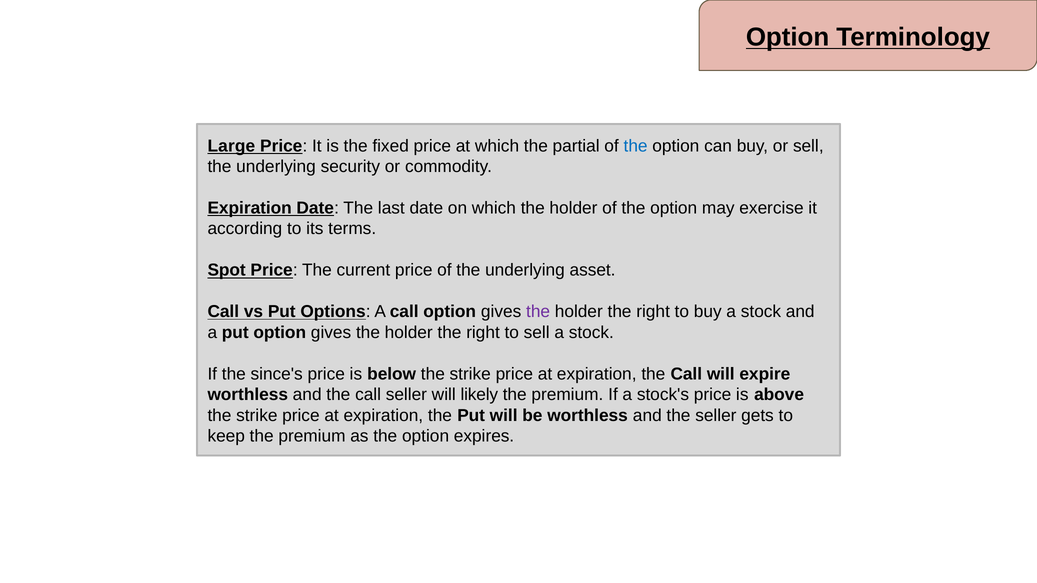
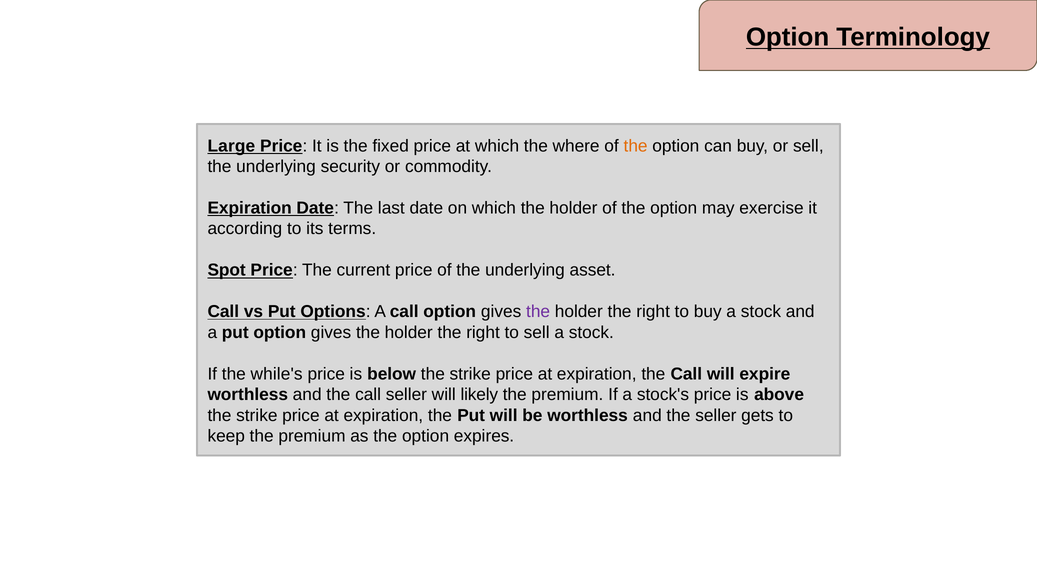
partial: partial -> where
the at (636, 146) colour: blue -> orange
since's: since's -> while's
